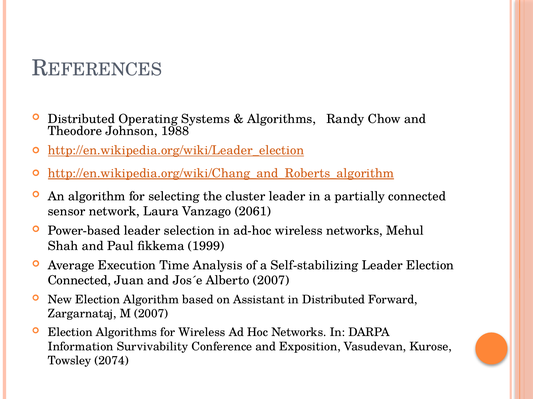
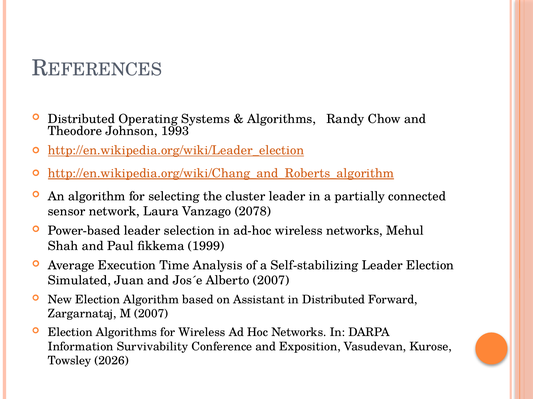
1988: 1988 -> 1993
2061: 2061 -> 2078
Connected at (79, 281): Connected -> Simulated
2074: 2074 -> 2026
